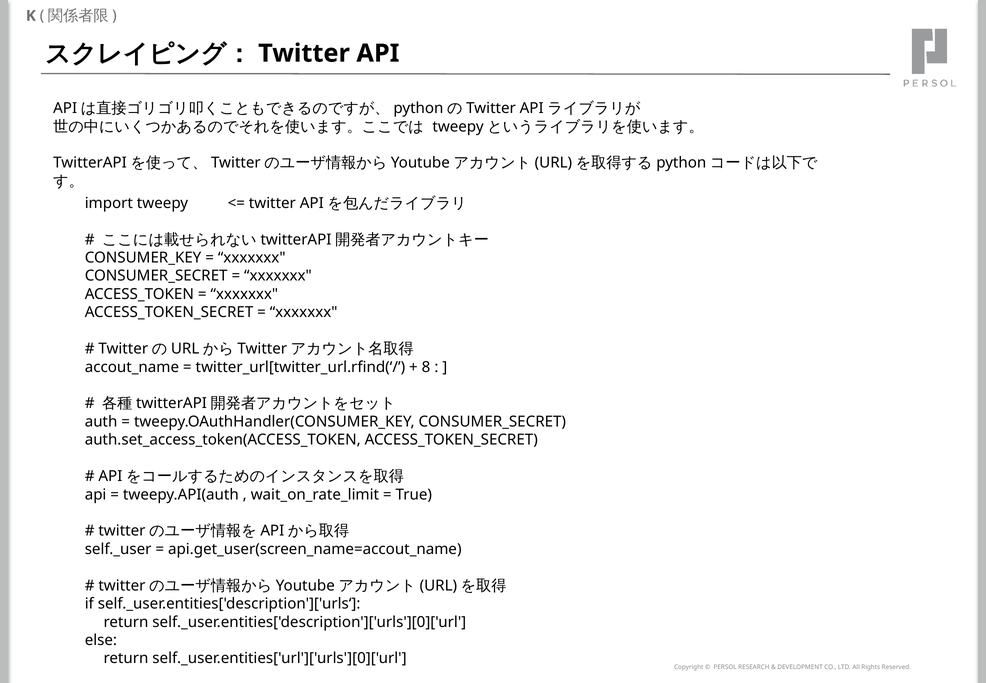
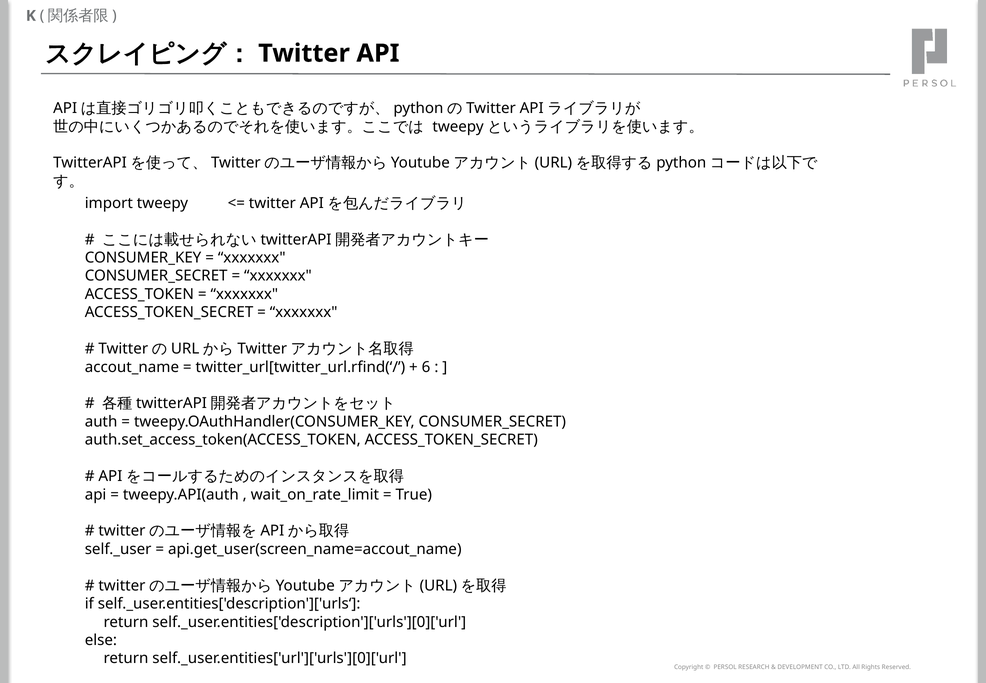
8: 8 -> 6
